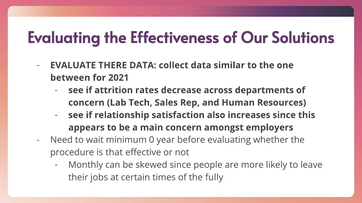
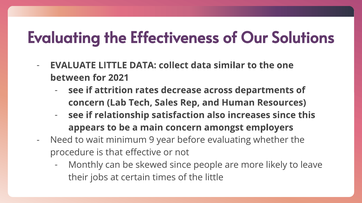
EVALUATE THERE: THERE -> LITTLE
0: 0 -> 9
the fully: fully -> little
